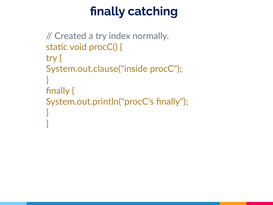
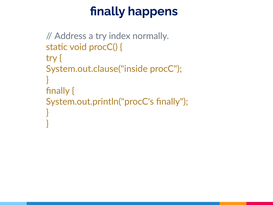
catching: catching -> happens
Created: Created -> Address
